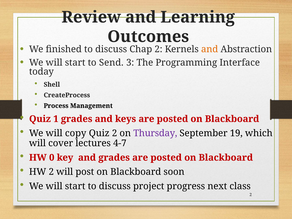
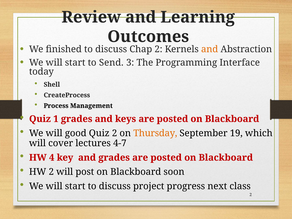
copy: copy -> good
Thursday colour: purple -> orange
0: 0 -> 4
